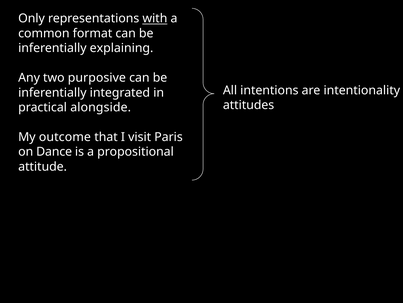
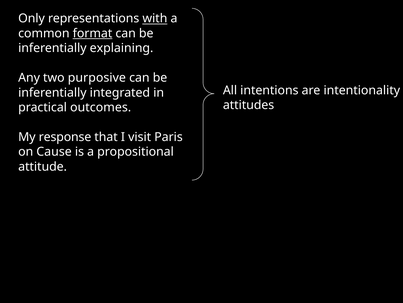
format underline: none -> present
alongside: alongside -> outcomes
outcome: outcome -> response
Dance: Dance -> Cause
